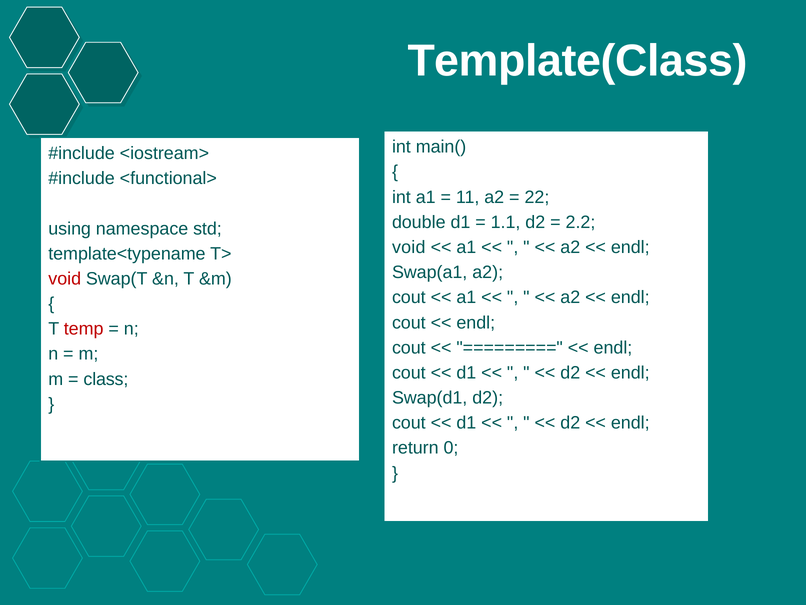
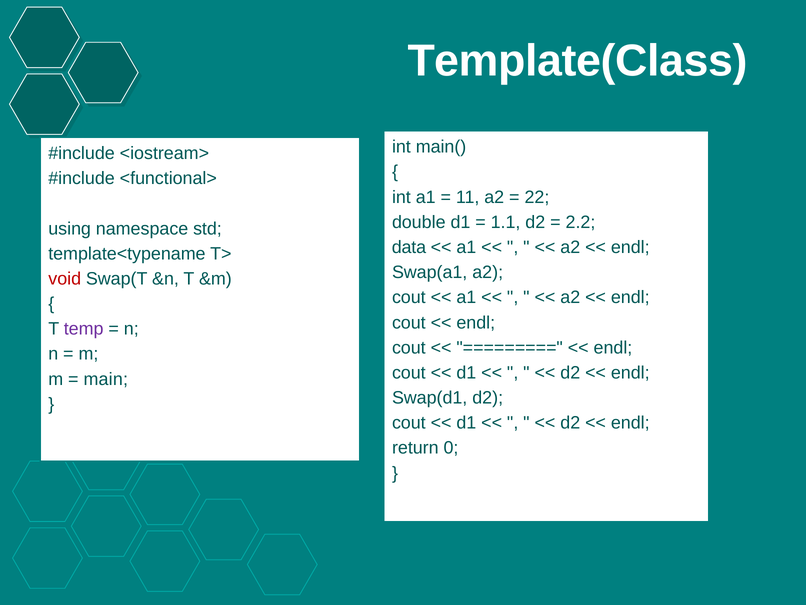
void at (409, 247): void -> data
temp colour: red -> purple
class: class -> main
